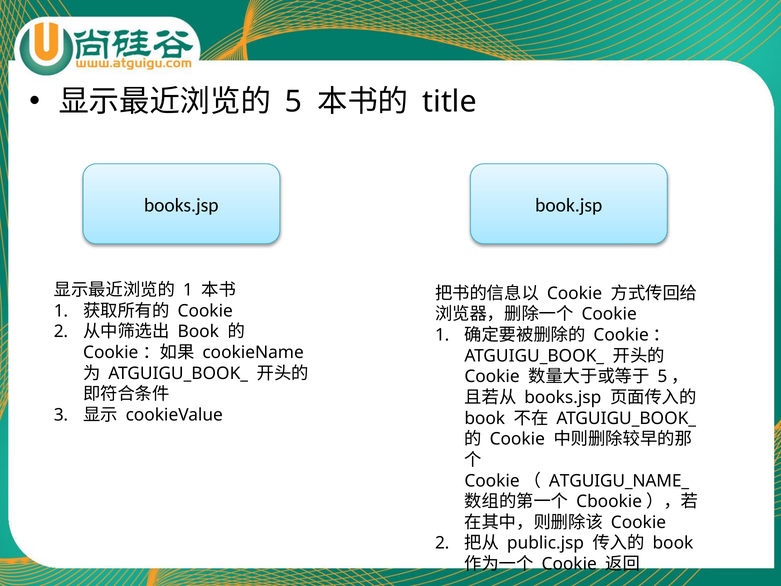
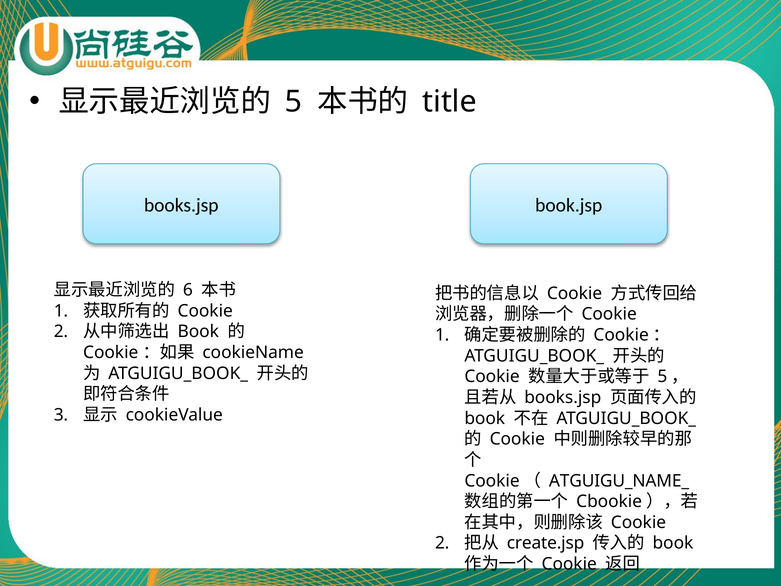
1 at (188, 290): 1 -> 6
public.jsp: public.jsp -> create.jsp
